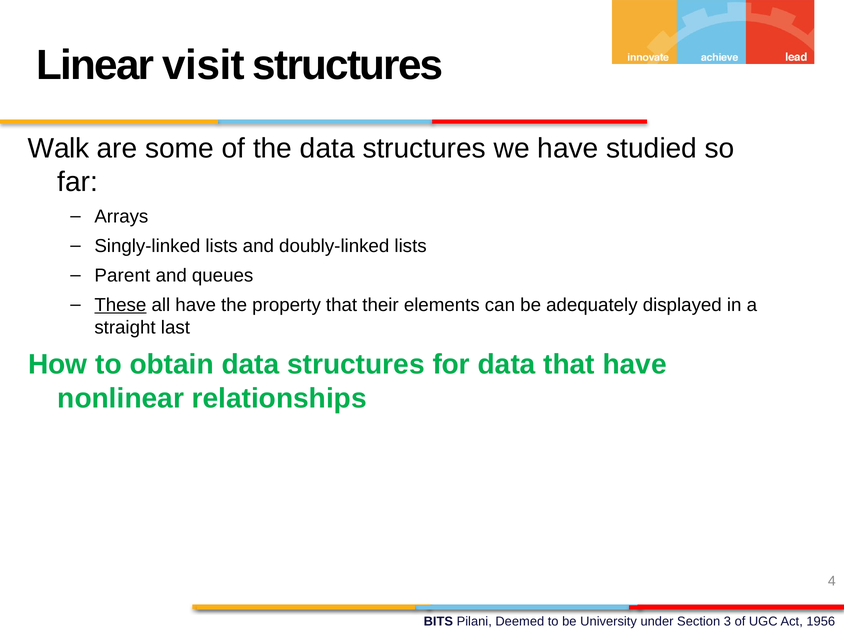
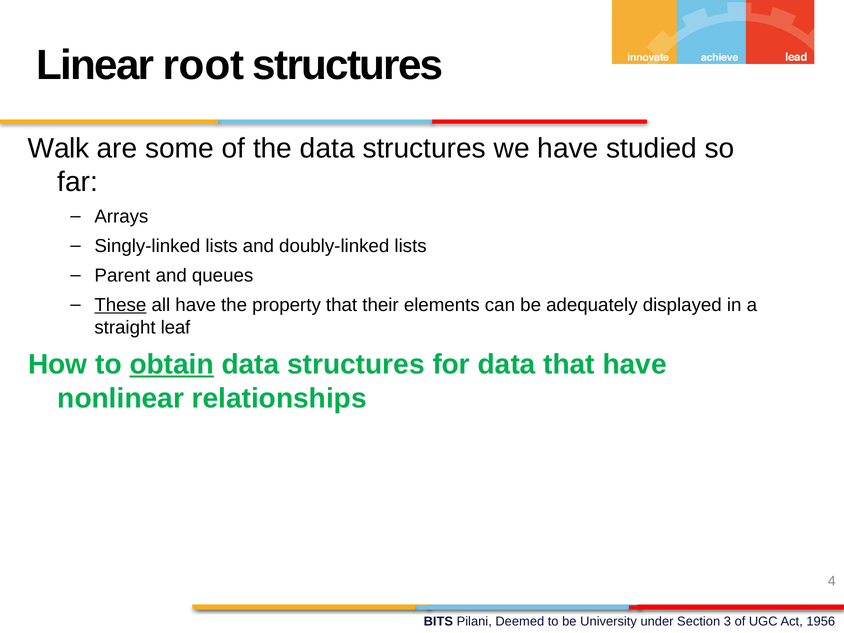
visit: visit -> root
last: last -> leaf
obtain underline: none -> present
